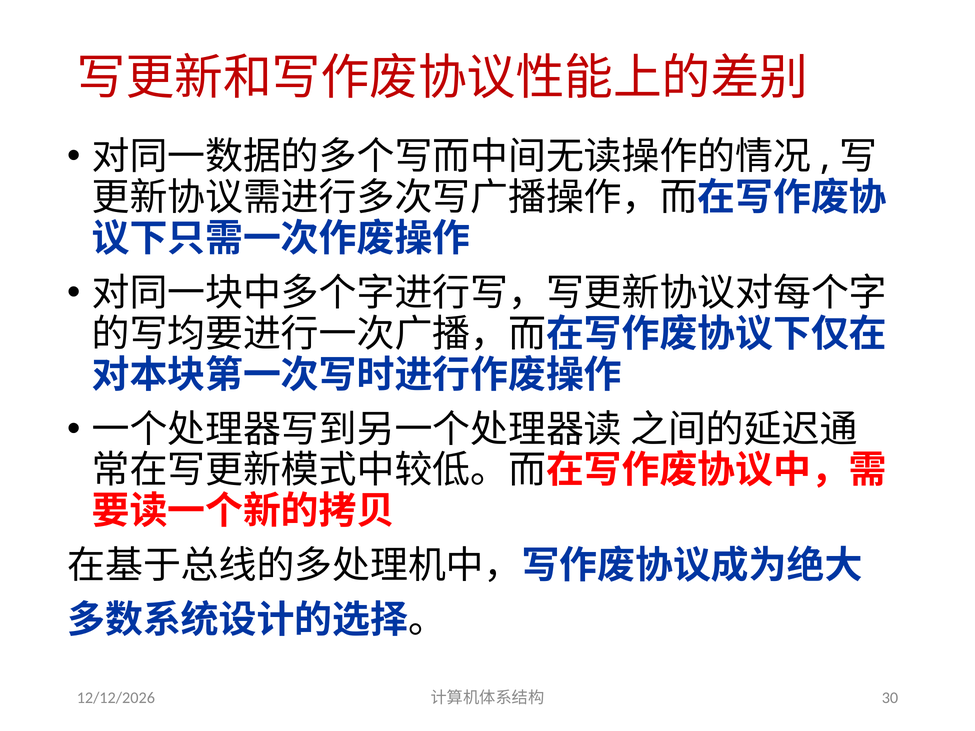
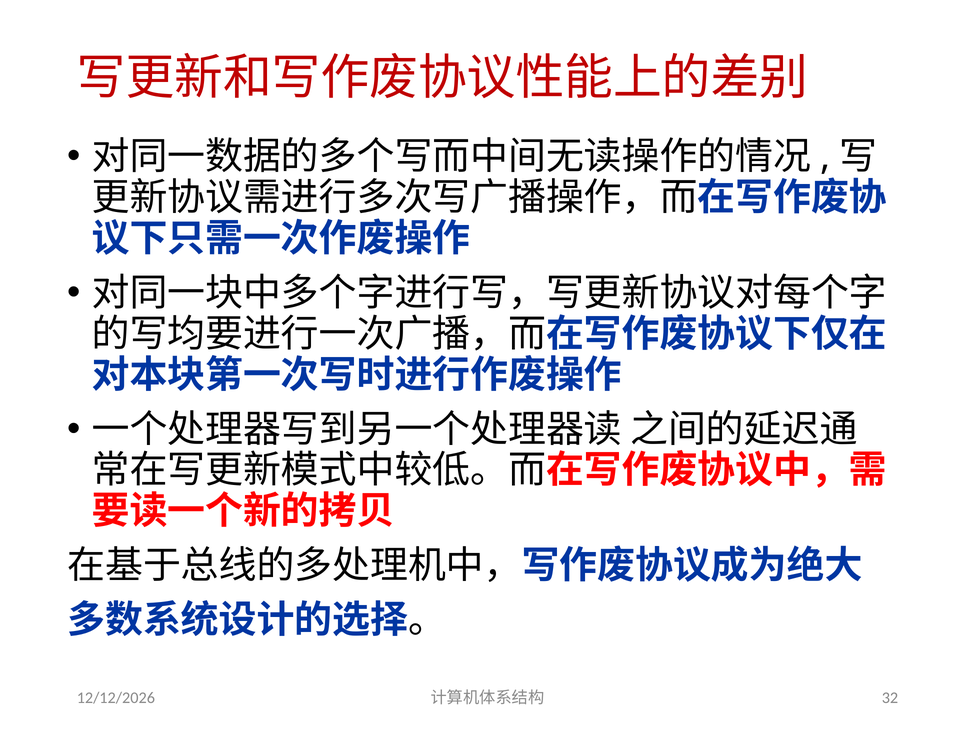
30: 30 -> 32
